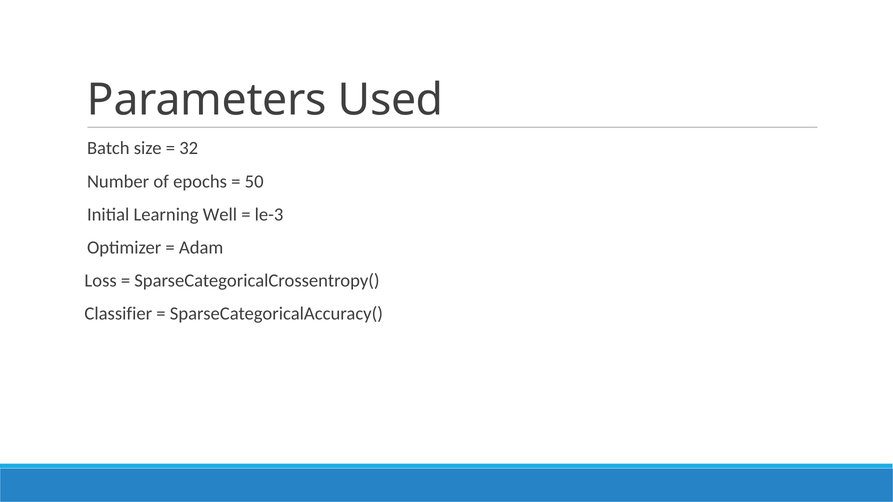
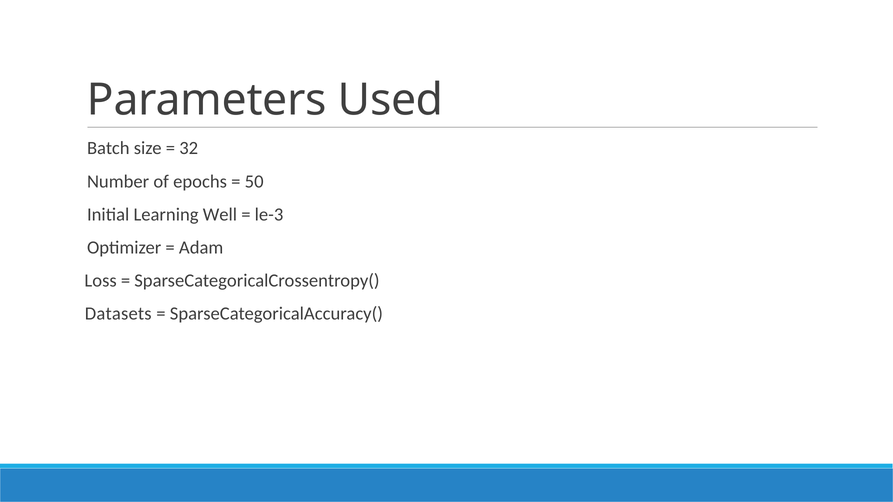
Classifier: Classifier -> Datasets
